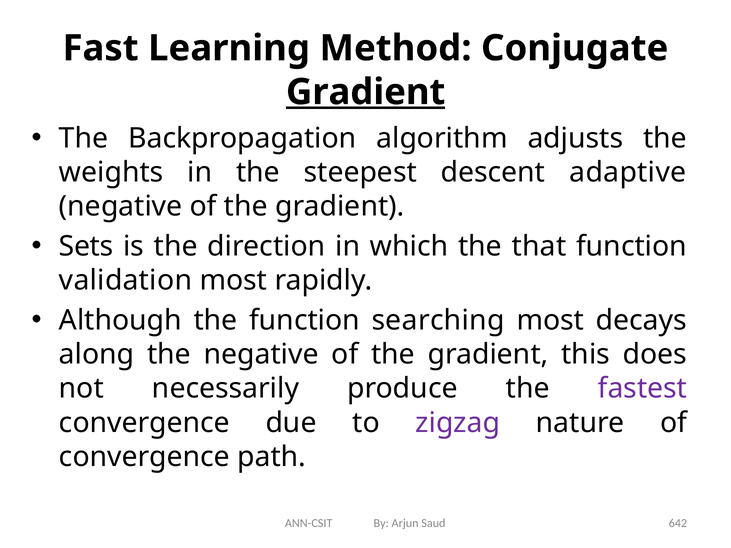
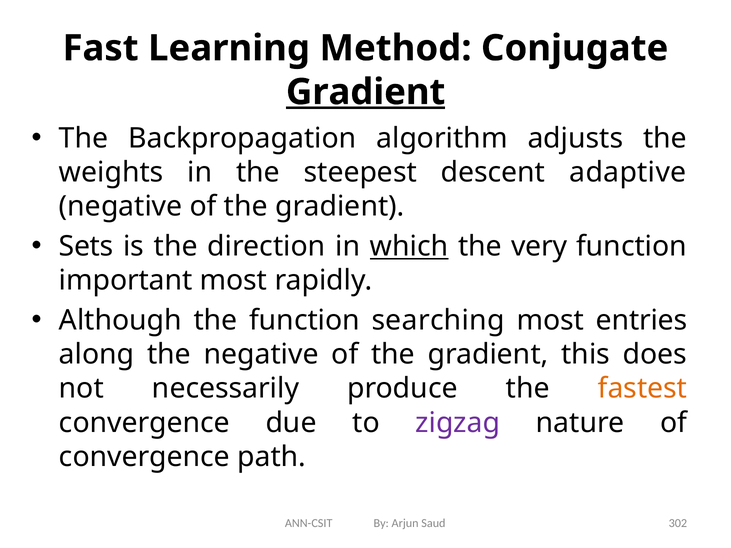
which underline: none -> present
that: that -> very
validation: validation -> important
decays: decays -> entries
fastest colour: purple -> orange
642: 642 -> 302
